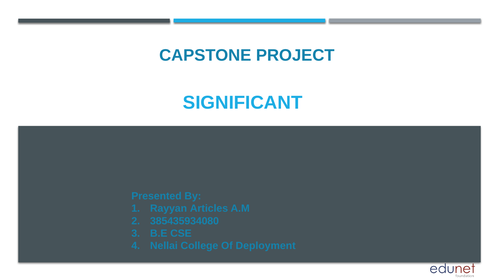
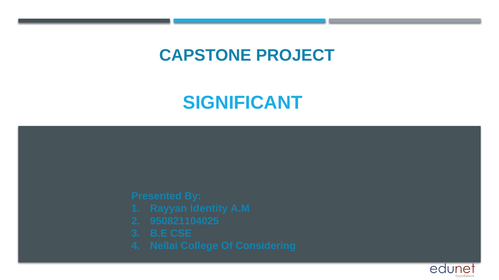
Articles: Articles -> Identity
385435934080: 385435934080 -> 950821104025
Deployment: Deployment -> Considering
